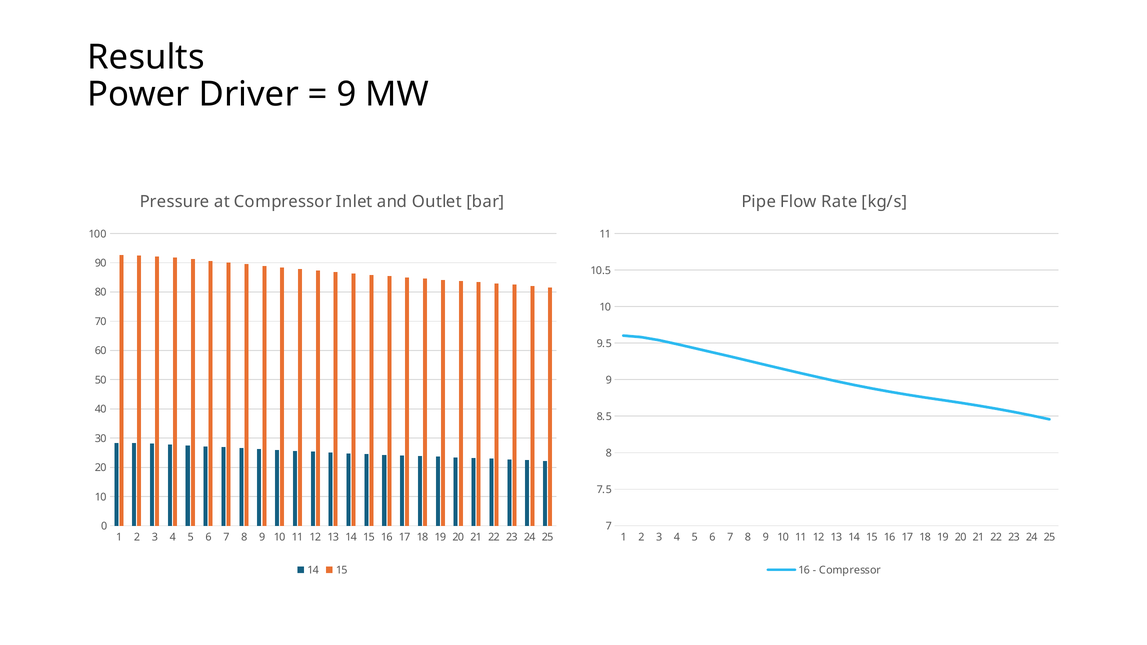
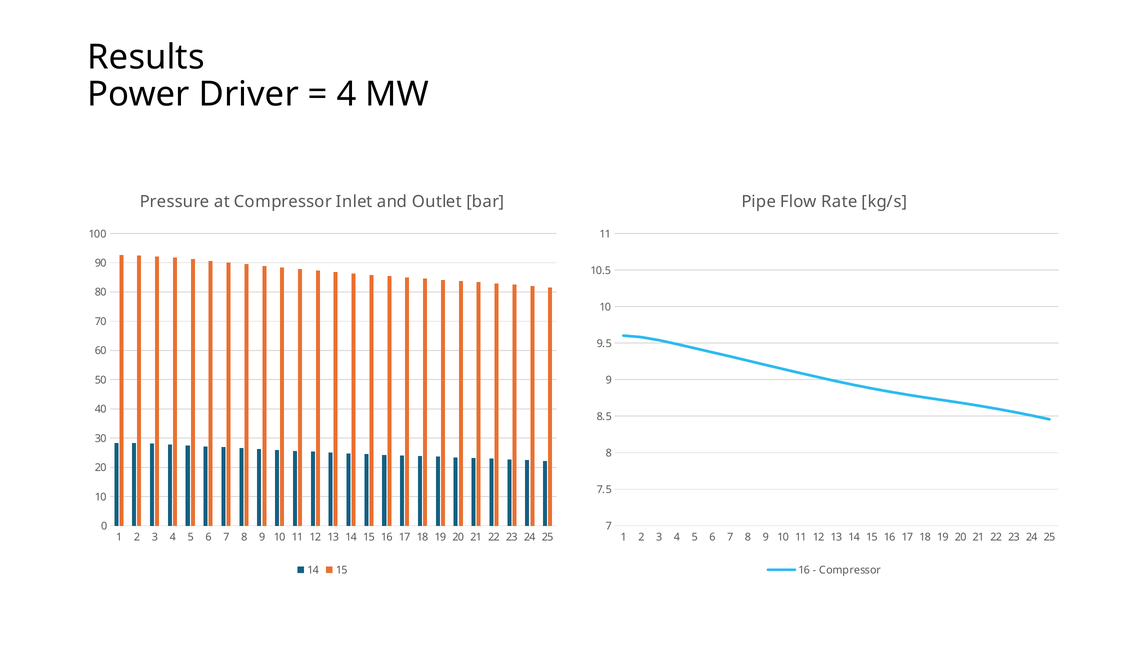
9 at (347, 95): 9 -> 4
